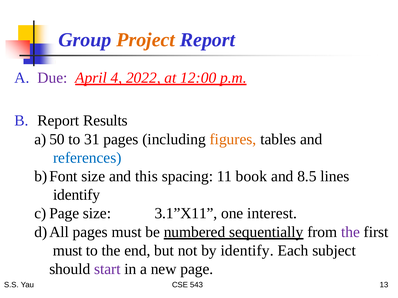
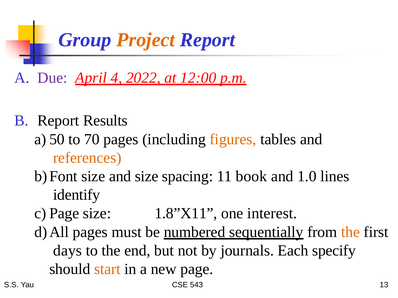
31: 31 -> 70
references colour: blue -> orange
and this: this -> size
8.5: 8.5 -> 1.0
3.1”X11: 3.1”X11 -> 1.8”X11
the at (350, 232) colour: purple -> orange
must at (68, 251): must -> days
by identify: identify -> journals
subject: subject -> specify
start colour: purple -> orange
